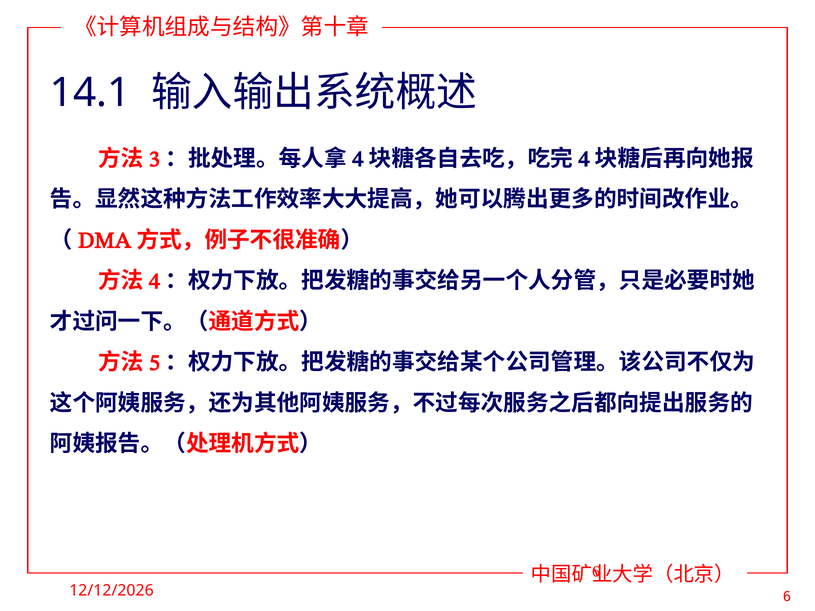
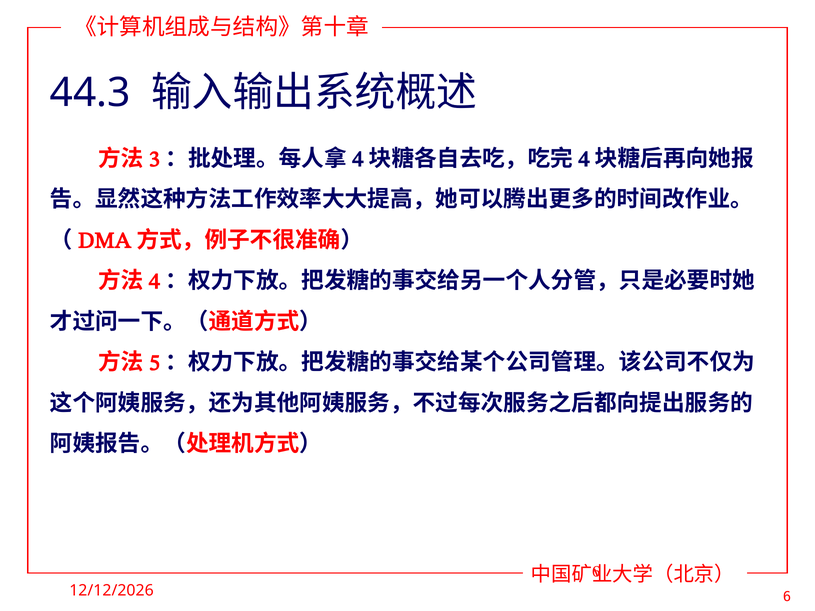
14.1: 14.1 -> 44.3
